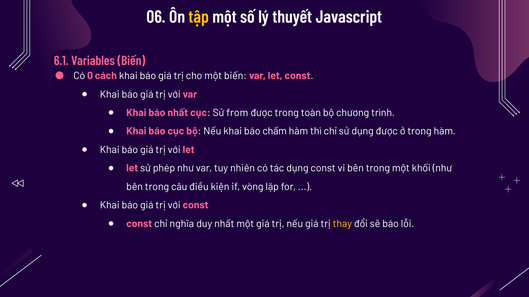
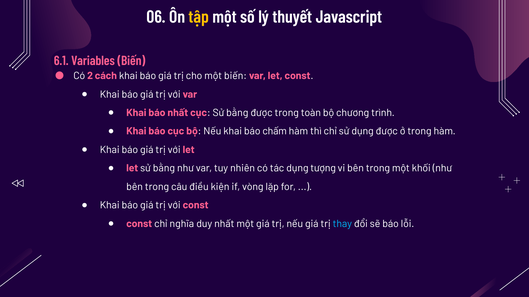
0: 0 -> 2
cục Sử from: from -> bằng
let sử phép: phép -> bằng
dụng const: const -> tượng
thay colour: yellow -> light blue
